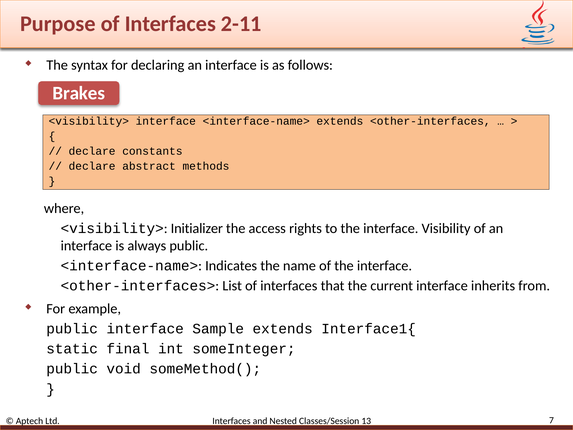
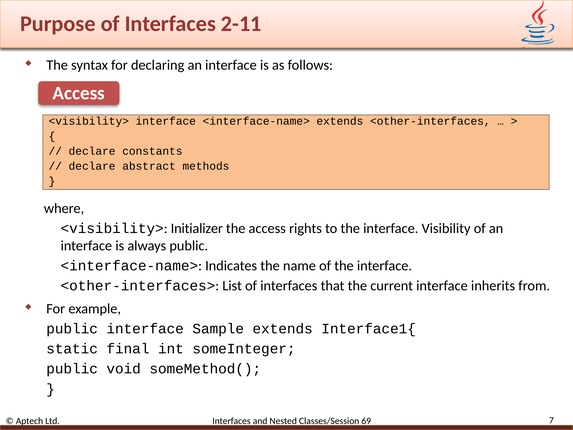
Brakes at (79, 93): Brakes -> Access
13: 13 -> 69
